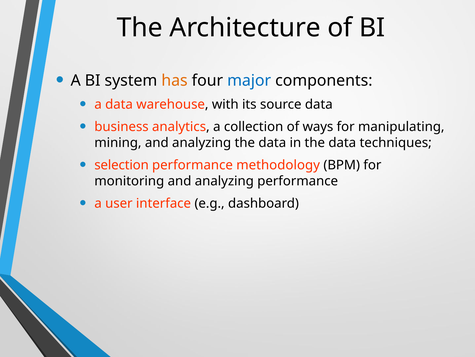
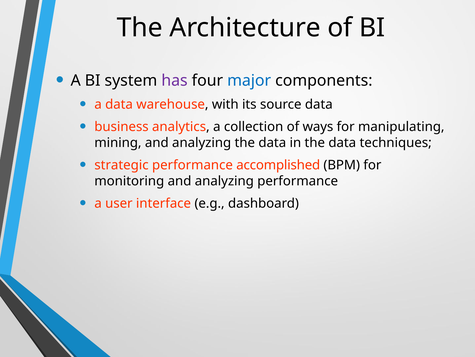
has colour: orange -> purple
selection: selection -> strategic
methodology: methodology -> accomplished
